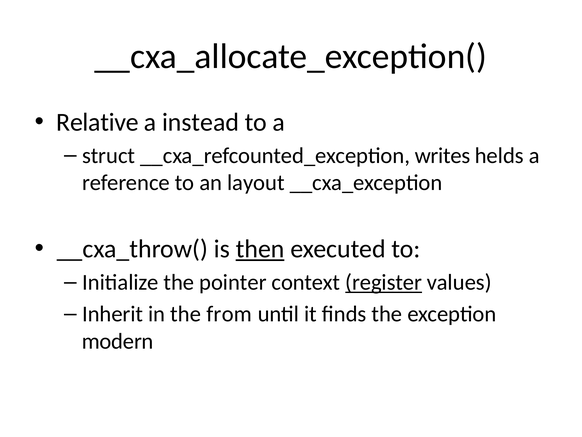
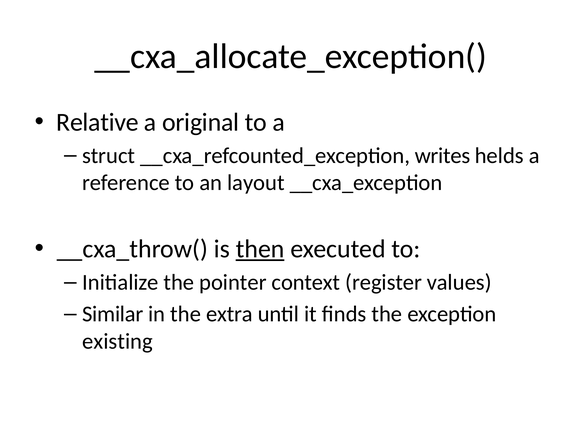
instead: instead -> original
register underline: present -> none
Inherit: Inherit -> Similar
from: from -> extra
modern: modern -> existing
